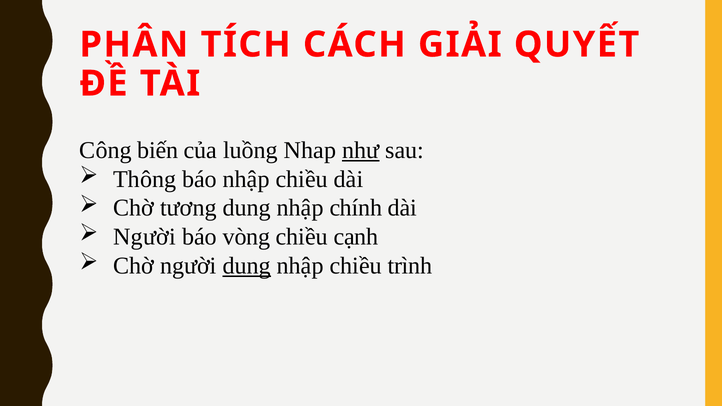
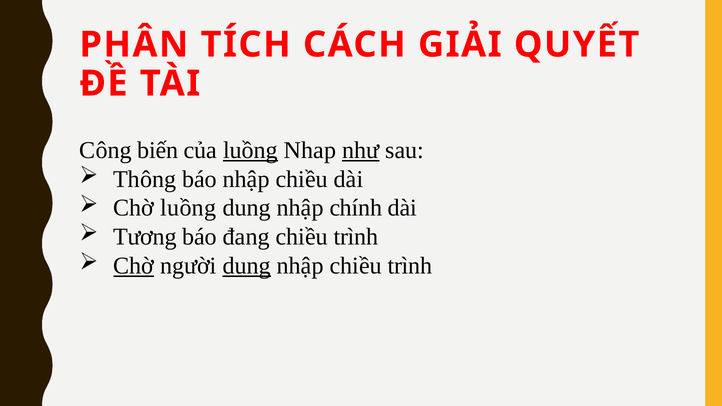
luồng at (251, 150) underline: none -> present
Chờ tương: tương -> luồng
Người at (145, 237): Người -> Tương
vòng: vòng -> đang
cạnh at (356, 237): cạnh -> trình
Chờ at (134, 266) underline: none -> present
